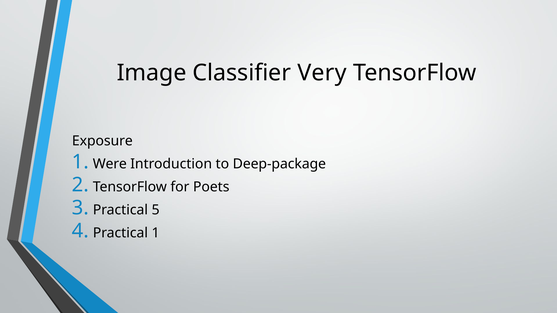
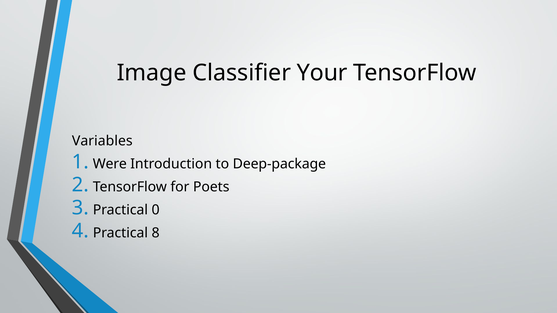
Very: Very -> Your
Exposure: Exposure -> Variables
5: 5 -> 0
Practical 1: 1 -> 8
